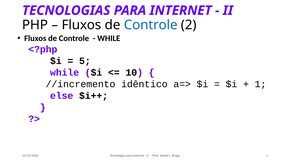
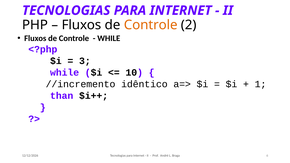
Controle at (151, 25) colour: blue -> orange
5: 5 -> 3
else: else -> than
